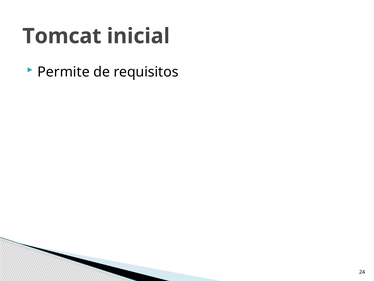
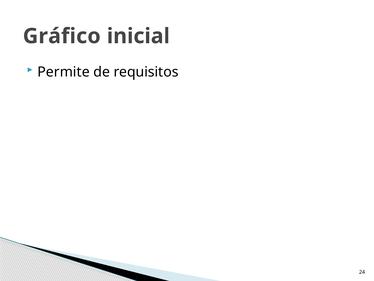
Tomcat: Tomcat -> Gráfico
